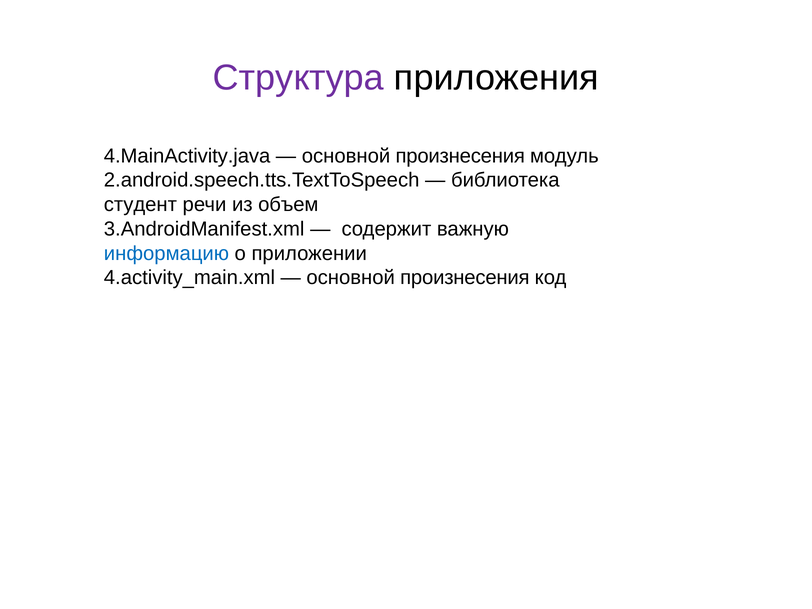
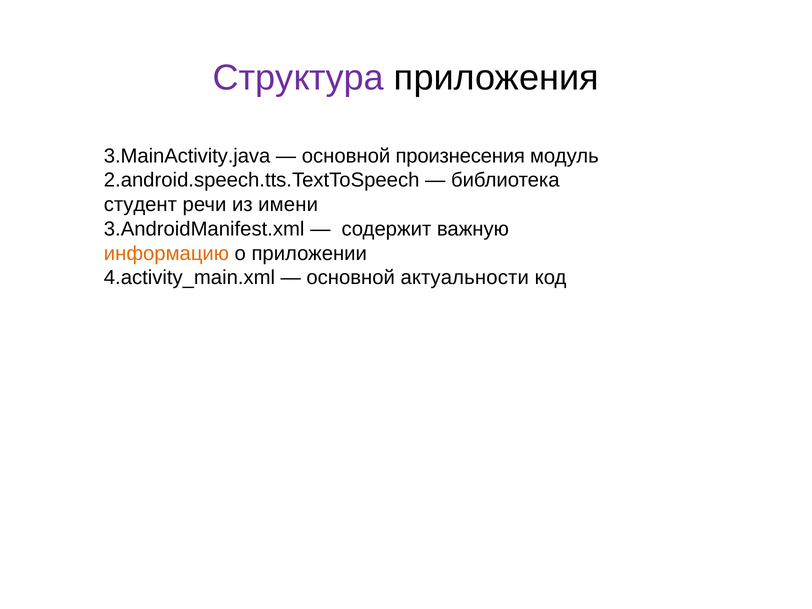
4.MainActivity.java: 4.MainActivity.java -> 3.MainActivity.java
объем: объем -> имени
информацию colour: blue -> orange
произнесения at (465, 278): произнесения -> актуальности
